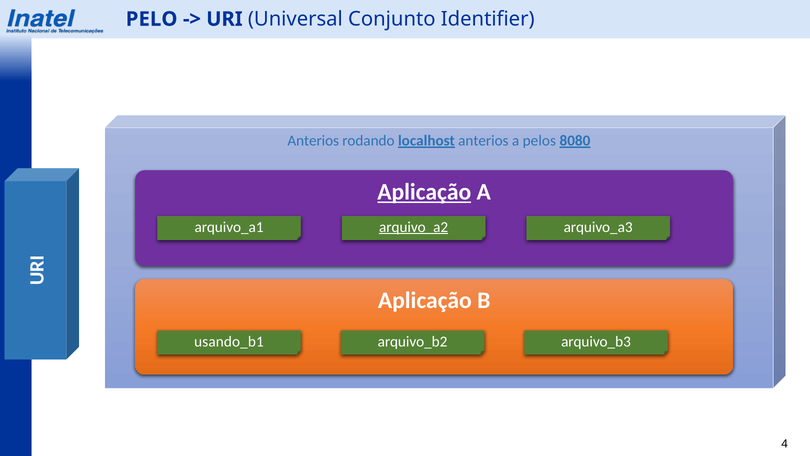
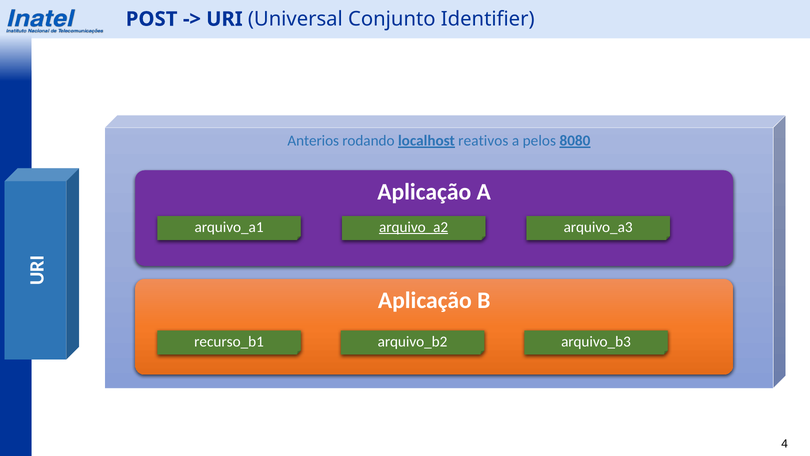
PELO: PELO -> POST
localhost anterios: anterios -> reativos
Aplicação at (424, 192) underline: present -> none
usando_b1: usando_b1 -> recurso_b1
